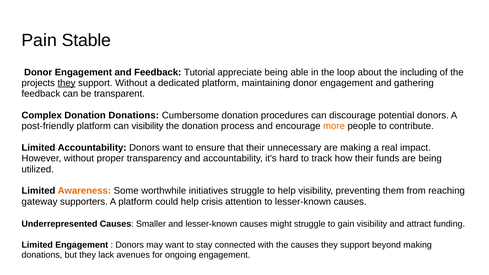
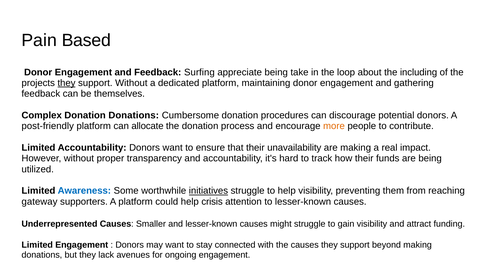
Stable: Stable -> Based
Tutorial: Tutorial -> Surfing
able: able -> take
transparent: transparent -> themselves
can visibility: visibility -> allocate
unnecessary: unnecessary -> unavailability
Awareness colour: orange -> blue
initiatives underline: none -> present
